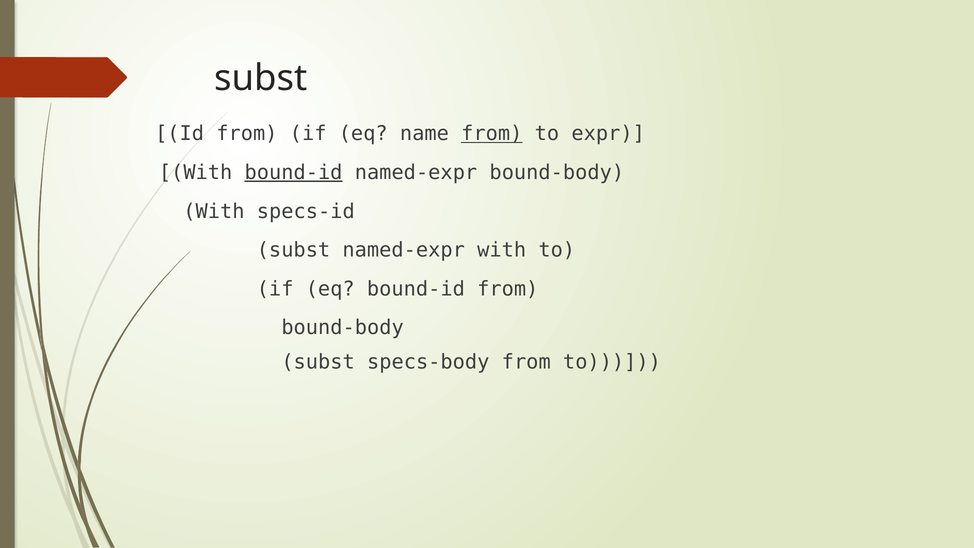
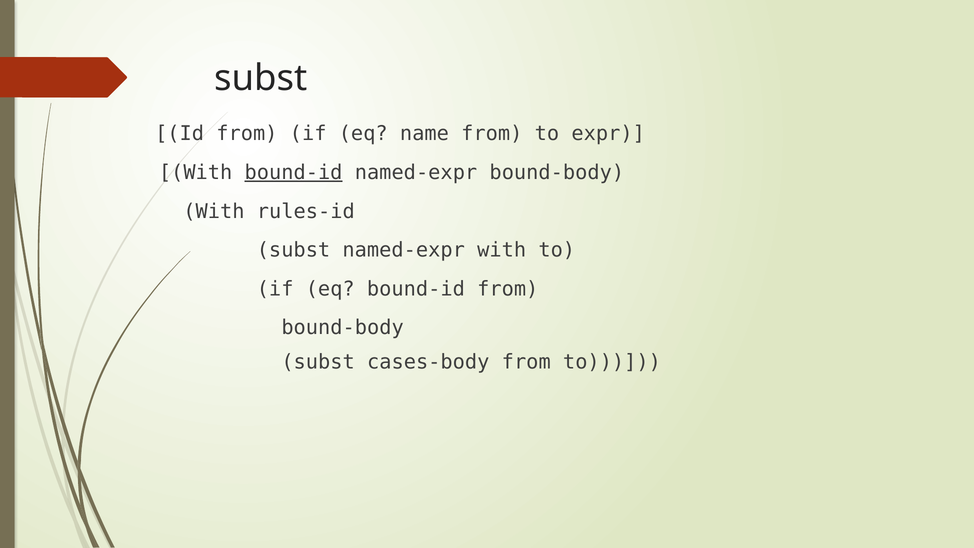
from at (492, 134) underline: present -> none
specs-id: specs-id -> rules-id
specs-body: specs-body -> cases-body
